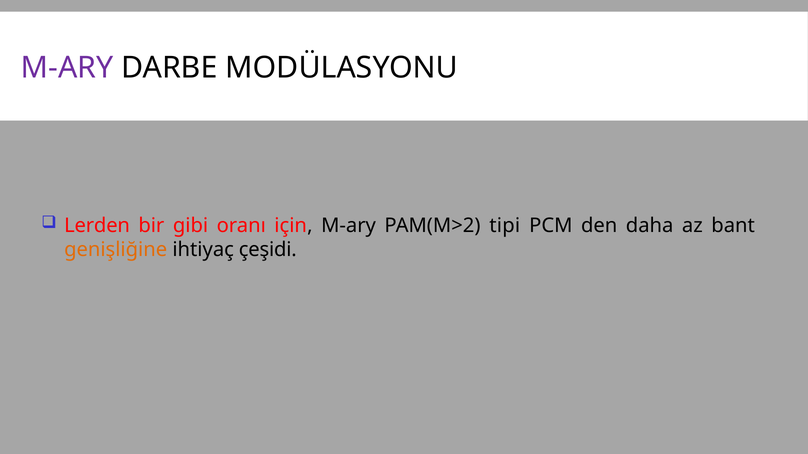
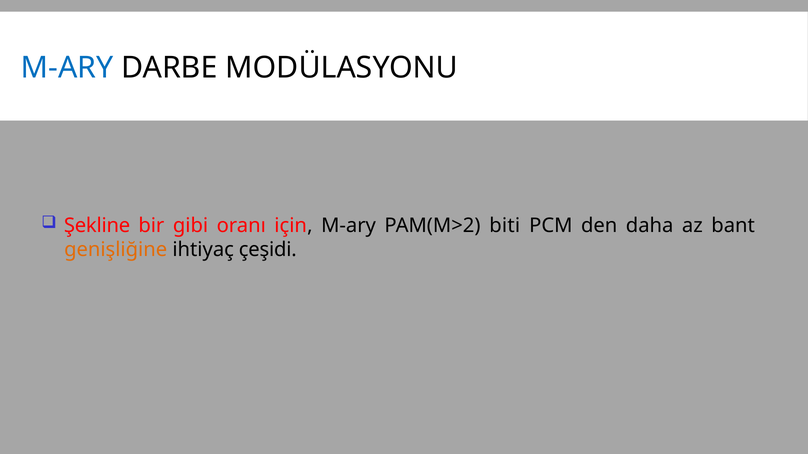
M-ARY at (67, 68) colour: purple -> blue
Lerden: Lerden -> Şekline
tipi: tipi -> biti
